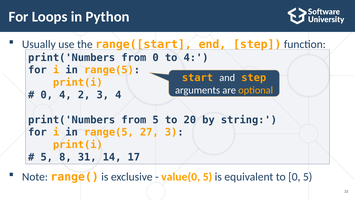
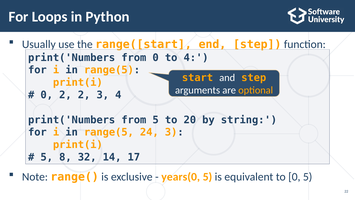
0 4: 4 -> 2
27: 27 -> 24
31: 31 -> 32
value(0: value(0 -> years(0
